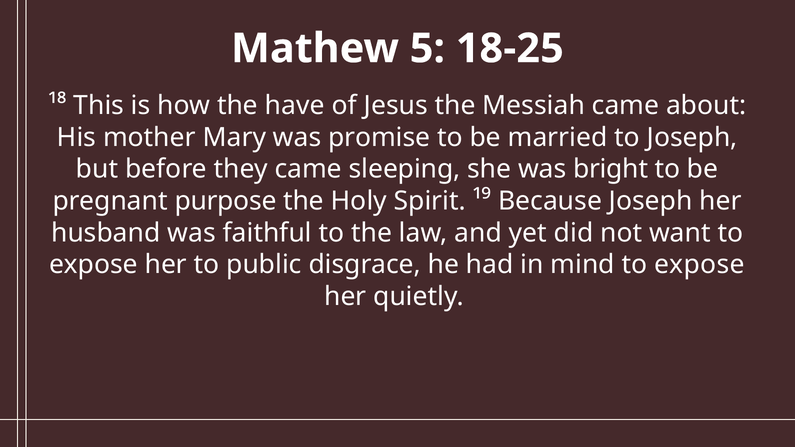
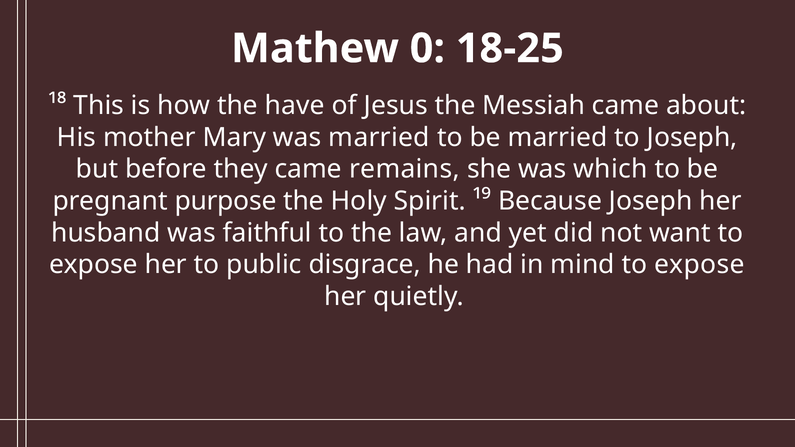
5: 5 -> 0
was promise: promise -> married
sleeping: sleeping -> remains
bright: bright -> which
